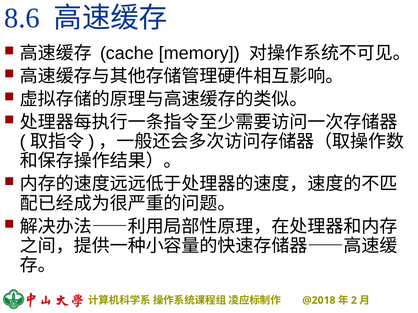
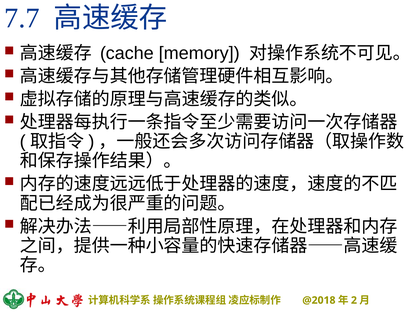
8.6: 8.6 -> 7.7
